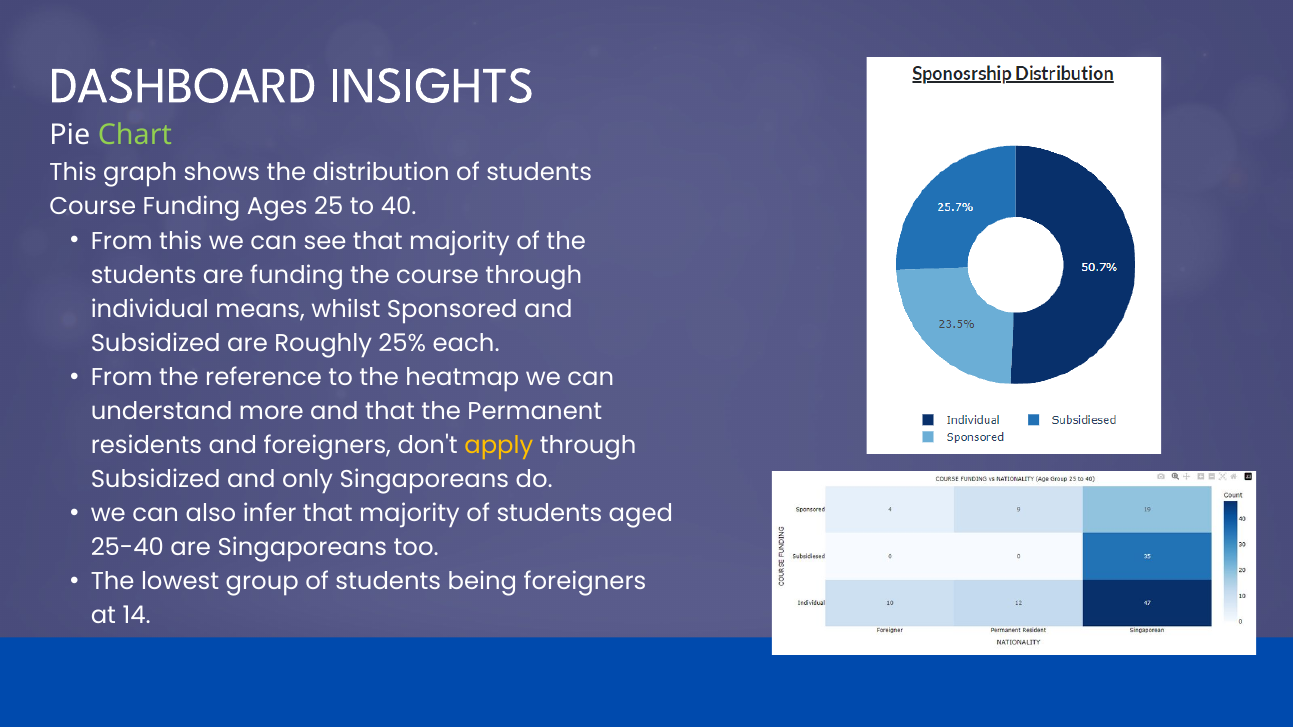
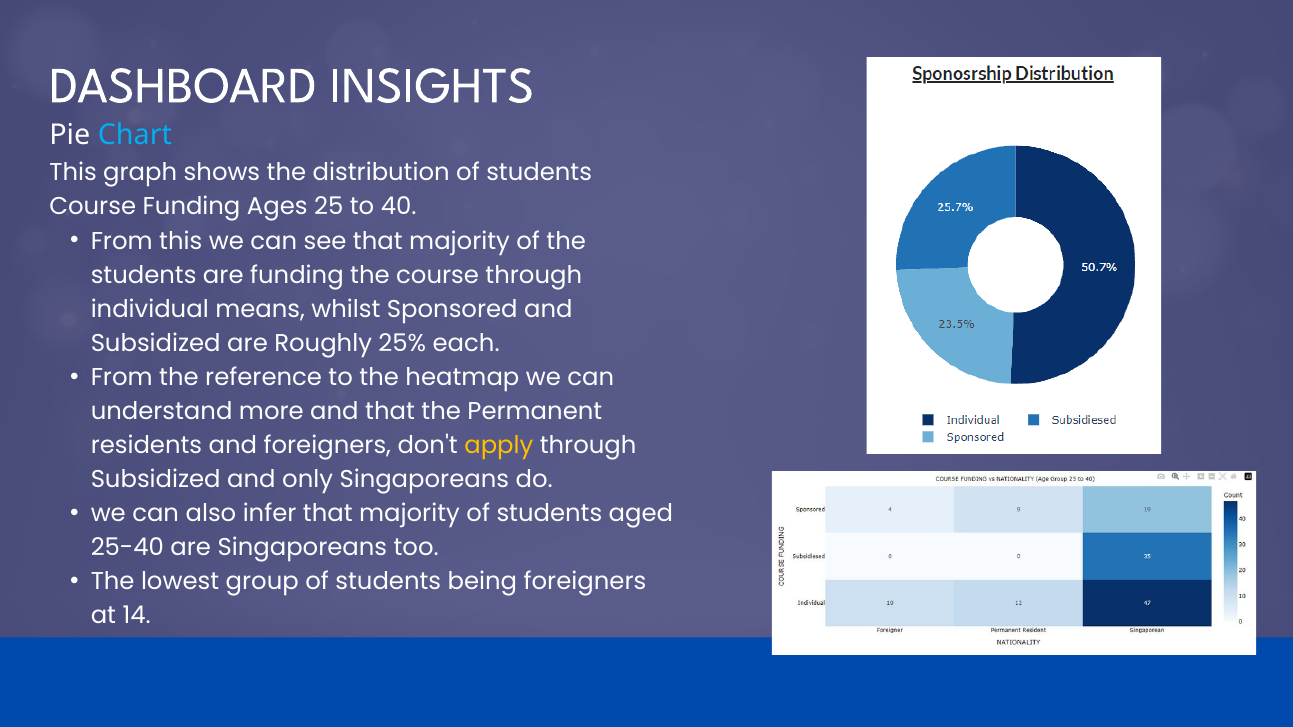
Chart colour: light green -> light blue
